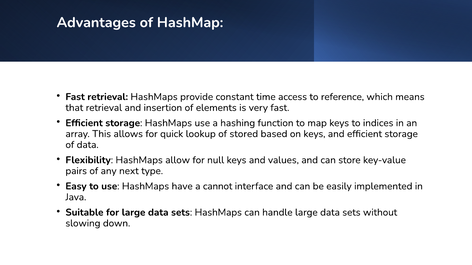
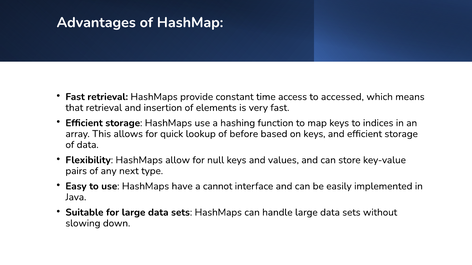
reference: reference -> accessed
stored: stored -> before
